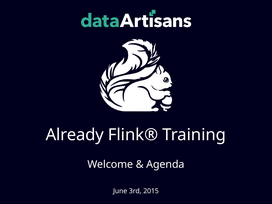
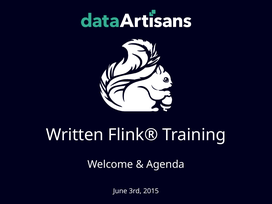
Already: Already -> Written
